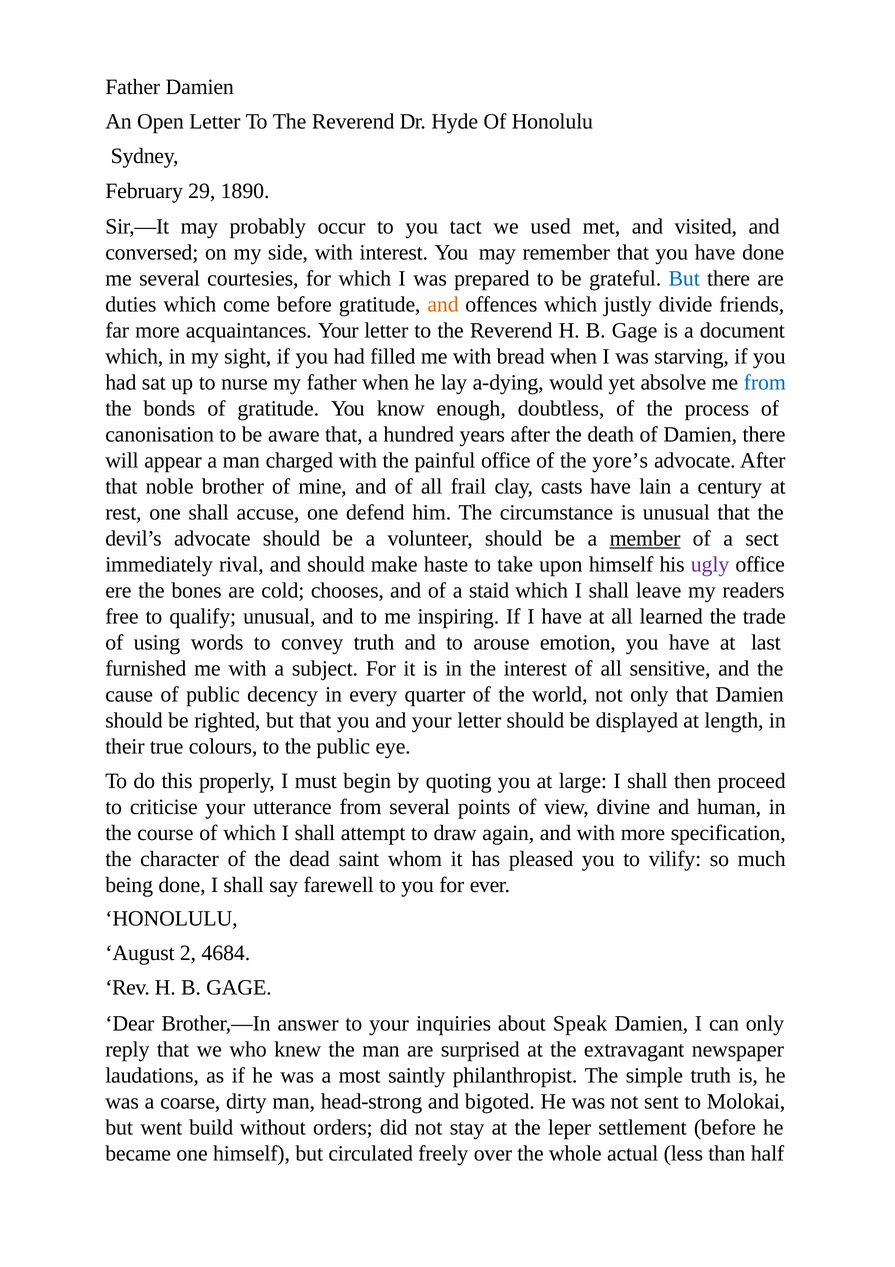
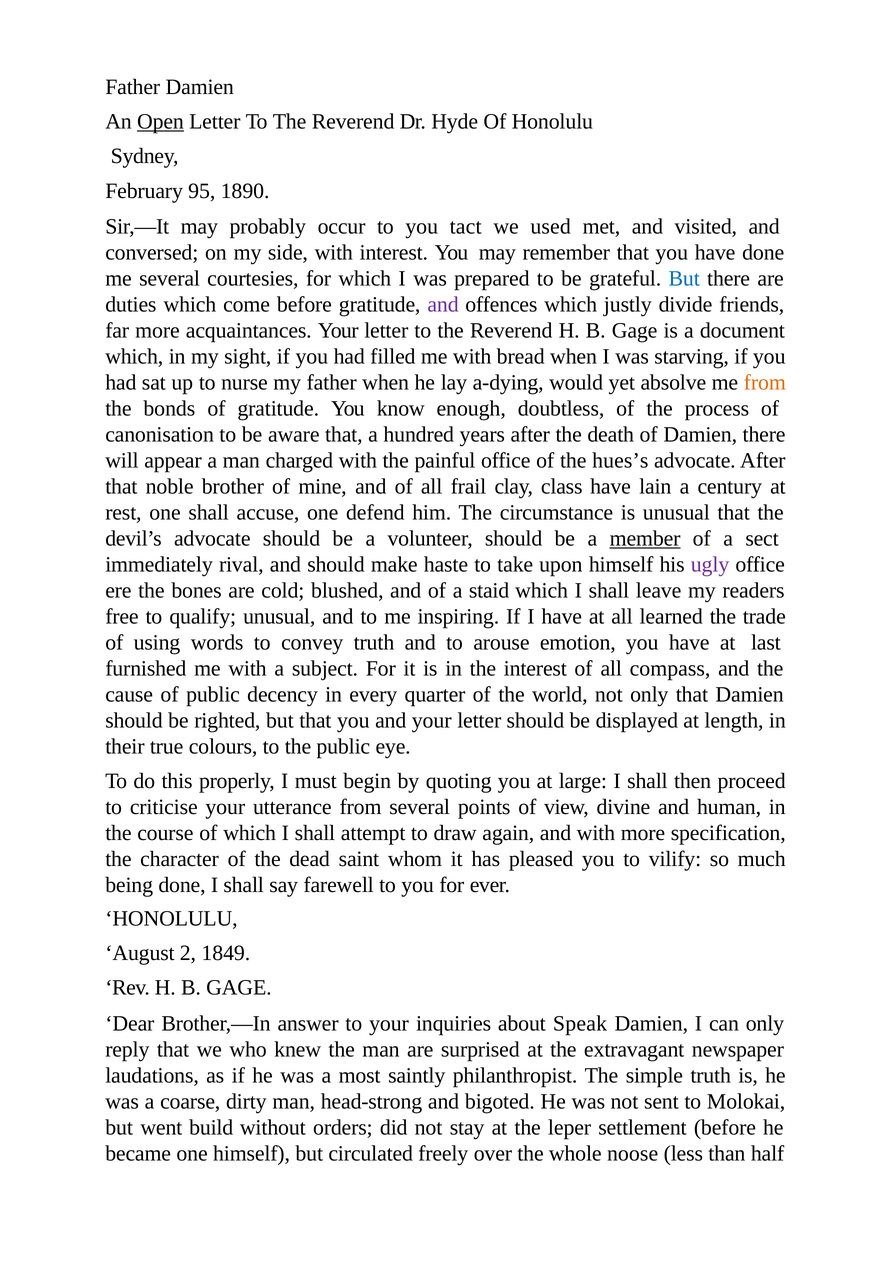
Open underline: none -> present
29: 29 -> 95
and at (443, 304) colour: orange -> purple
from at (765, 382) colour: blue -> orange
yore’s: yore’s -> hues’s
casts: casts -> class
chooses: chooses -> blushed
sensitive: sensitive -> compass
4684: 4684 -> 1849
actual: actual -> noose
